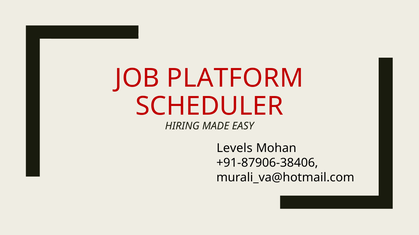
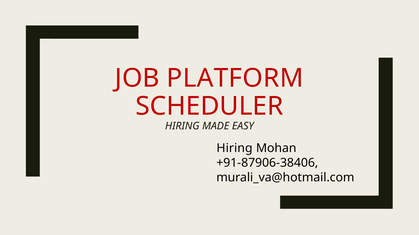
Levels at (235, 149): Levels -> Hiring
